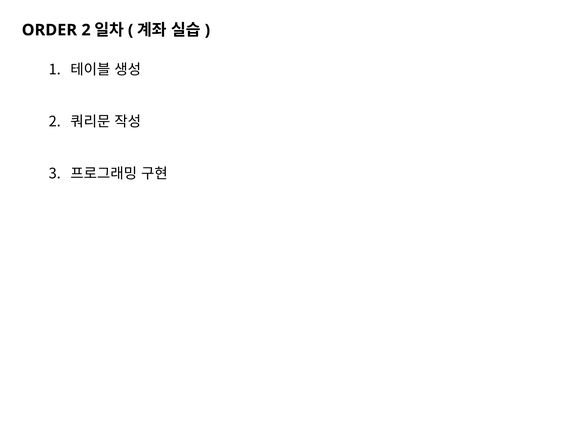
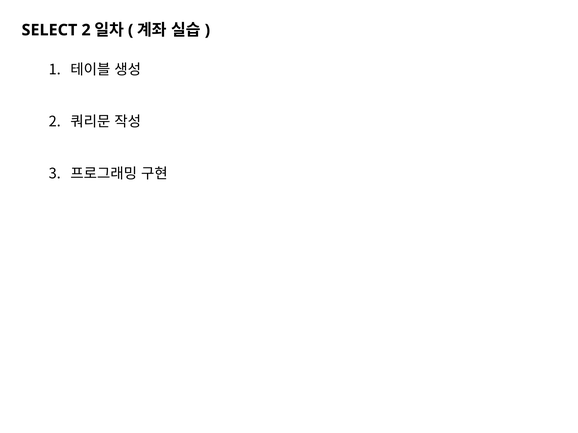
ORDER: ORDER -> SELECT
